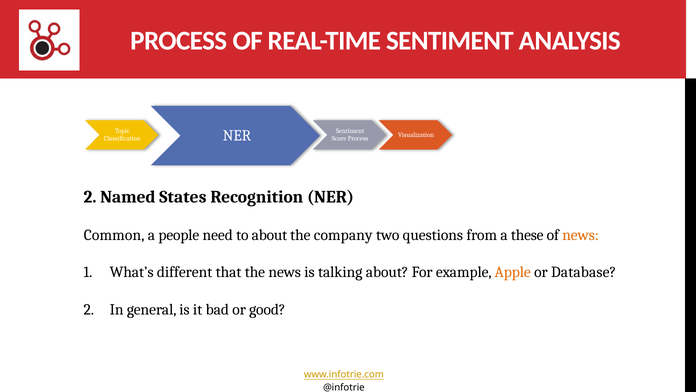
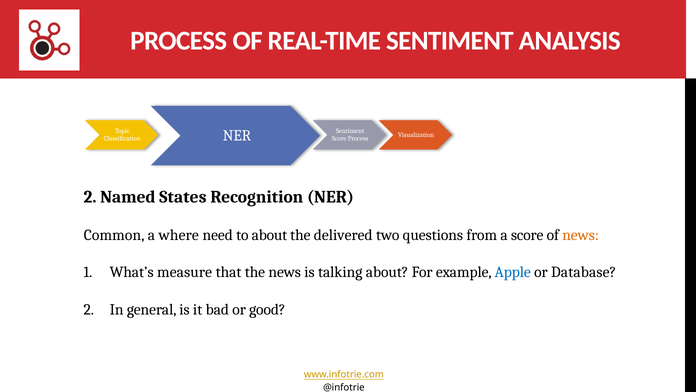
people: people -> where
company: company -> delivered
a these: these -> score
different: different -> measure
Apple colour: orange -> blue
